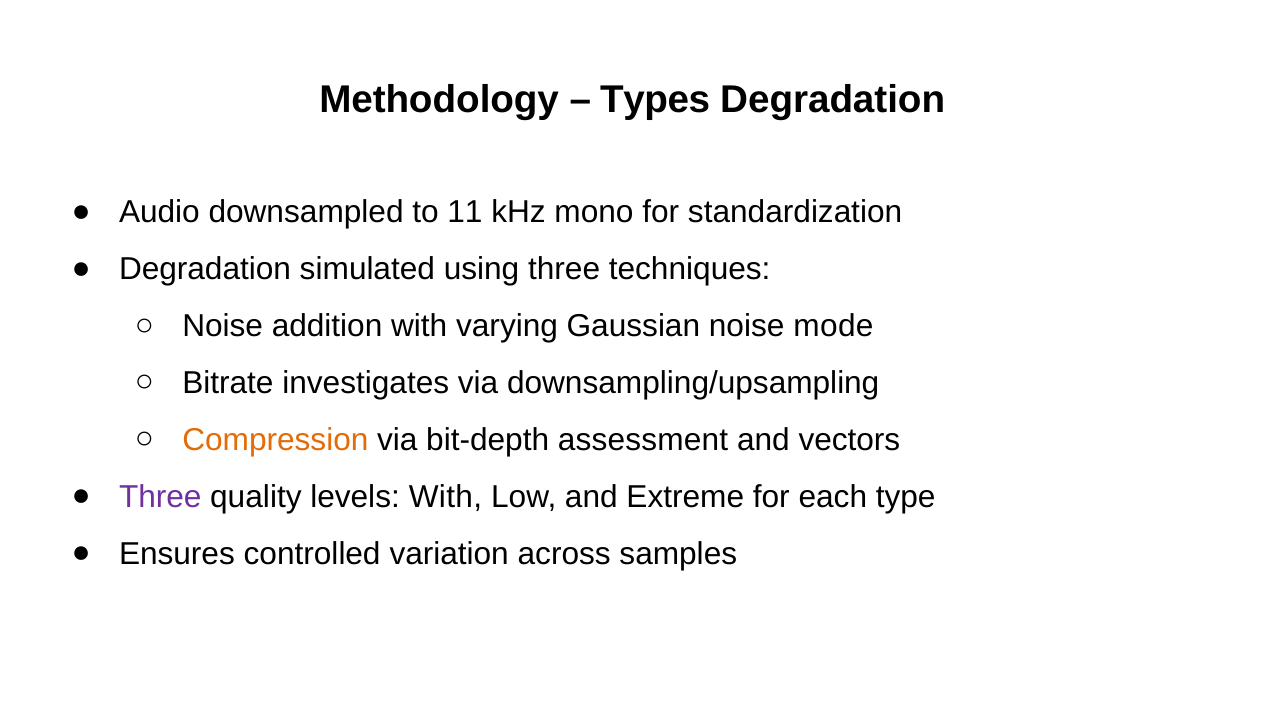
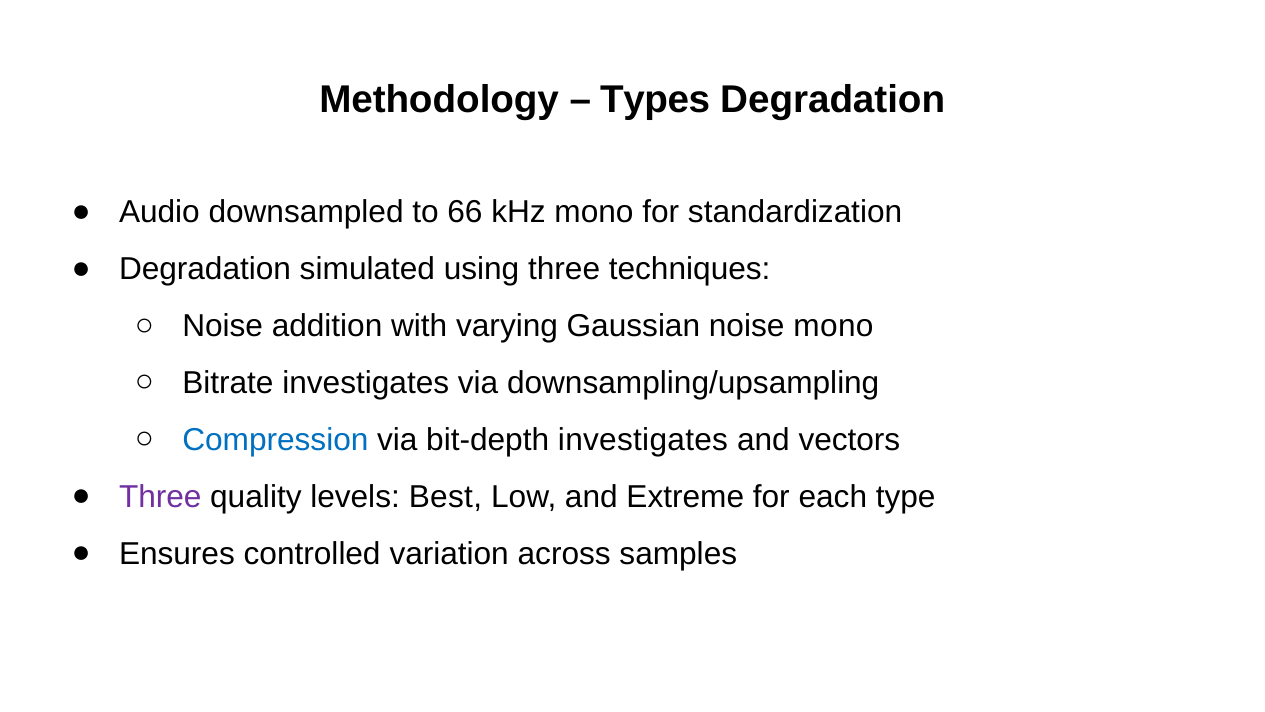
11: 11 -> 66
noise mode: mode -> mono
Compression colour: orange -> blue
bit-depth assessment: assessment -> investigates
levels With: With -> Best
